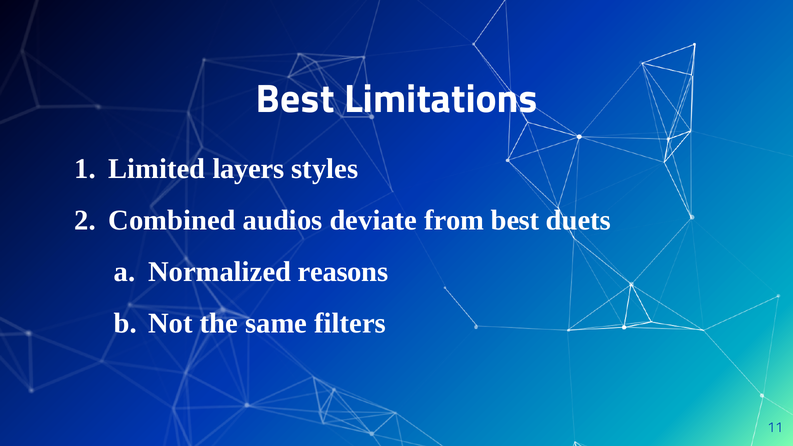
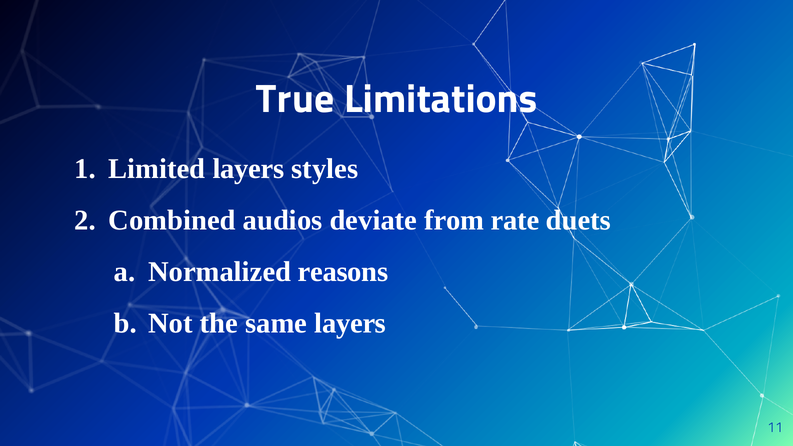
Best at (295, 99): Best -> True
from best: best -> rate
same filters: filters -> layers
